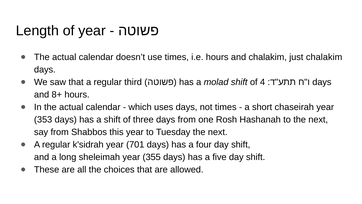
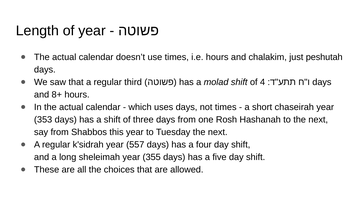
just chalakim: chalakim -> peshutah
701: 701 -> 557
